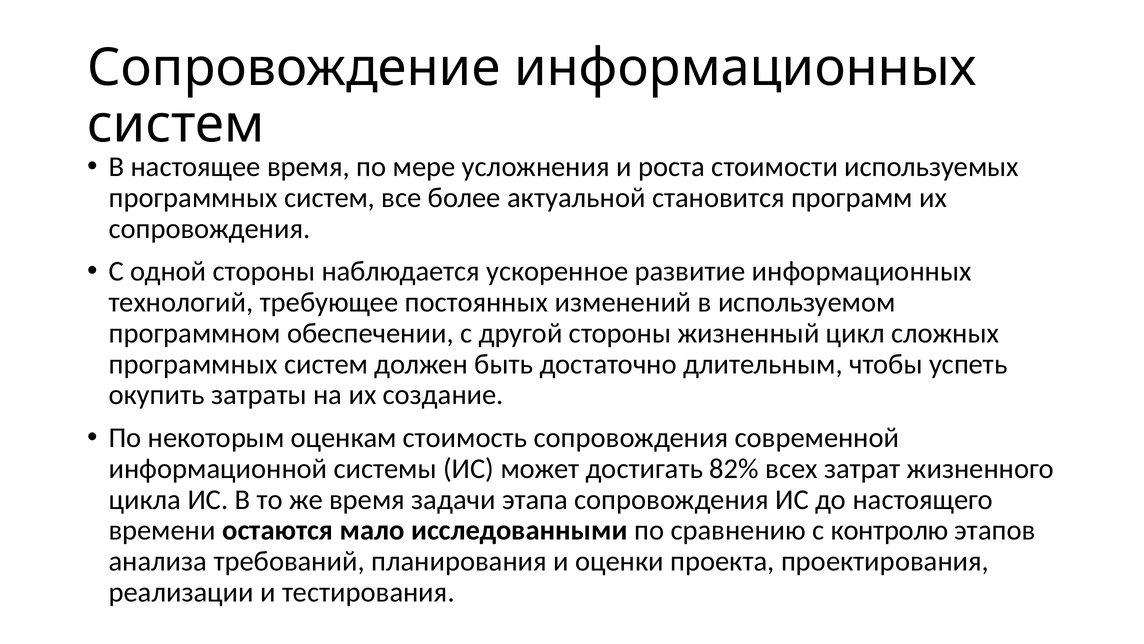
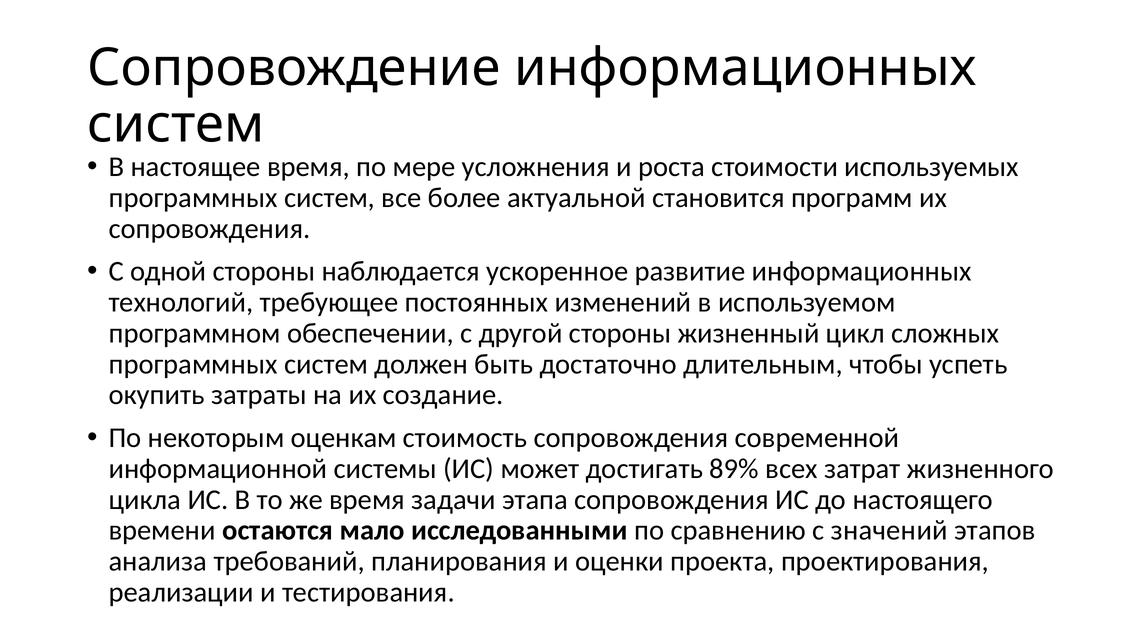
82%: 82% -> 89%
контролю: контролю -> значений
